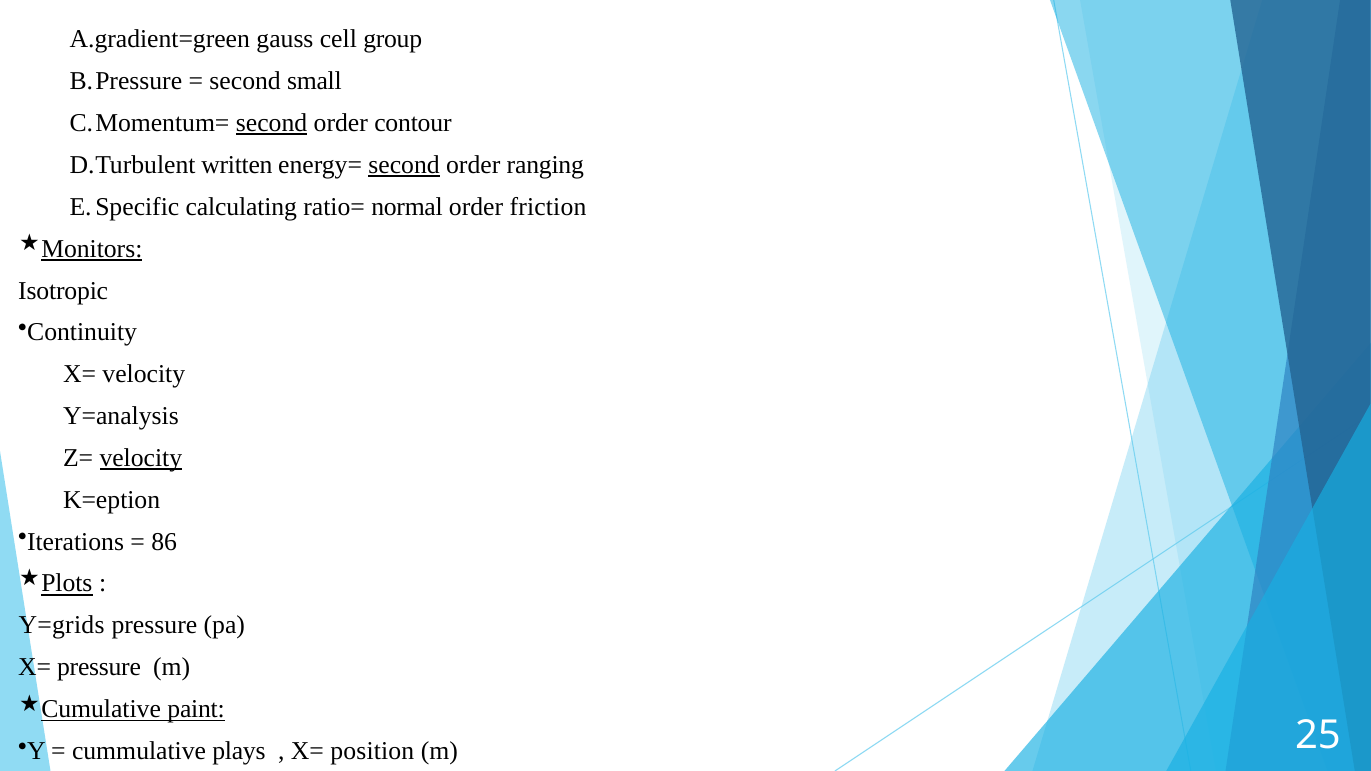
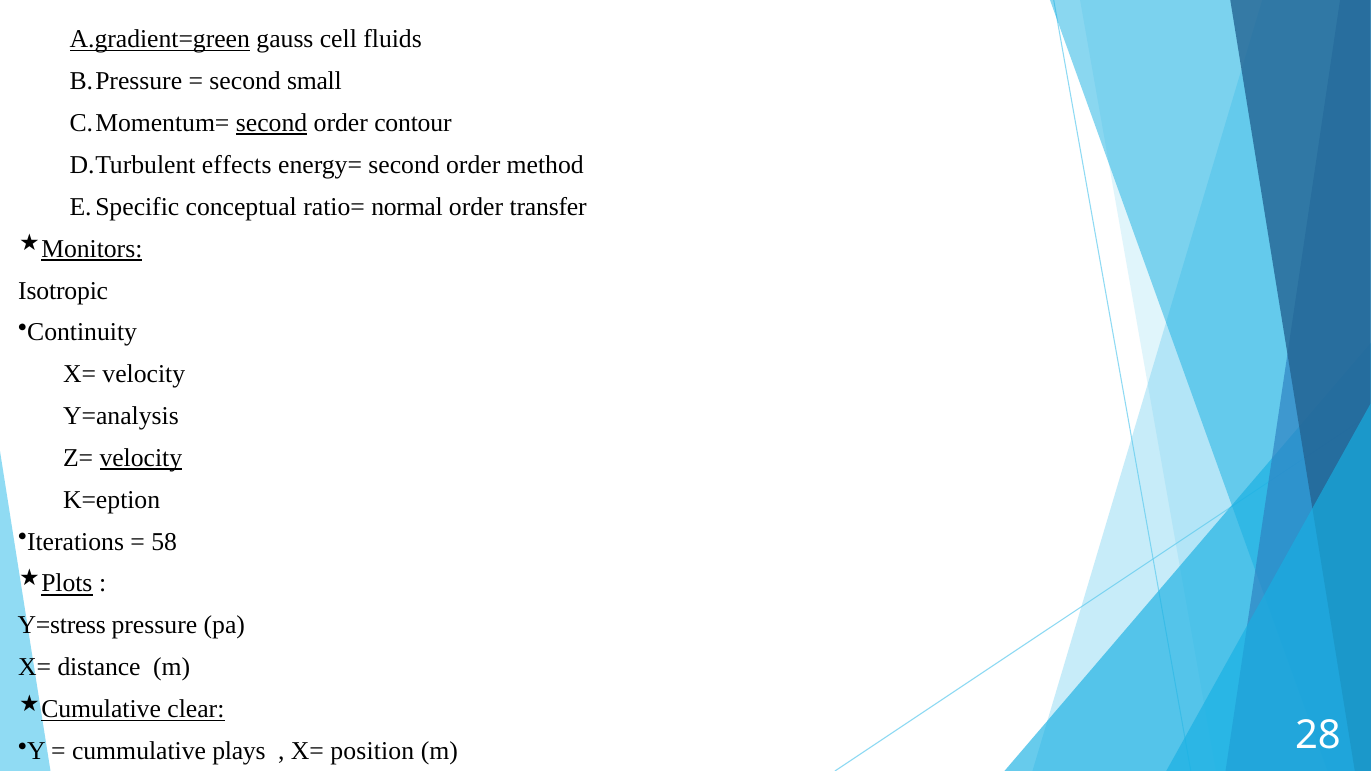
A.gradient=green underline: none -> present
group: group -> fluids
written: written -> effects
second at (404, 165) underline: present -> none
ranging: ranging -> method
calculating: calculating -> conceptual
friction: friction -> transfer
86: 86 -> 58
Y=grids: Y=grids -> Y=stress
X= pressure: pressure -> distance
paint: paint -> clear
25: 25 -> 28
